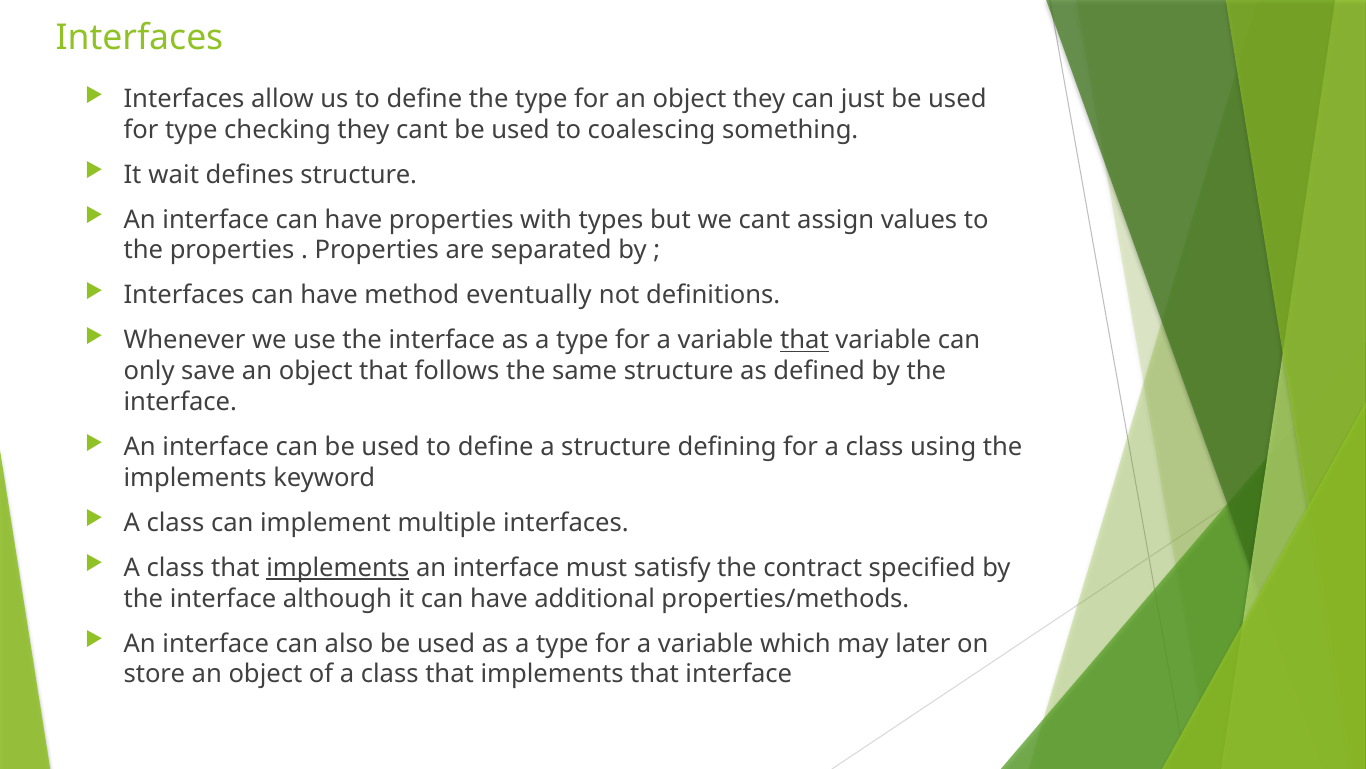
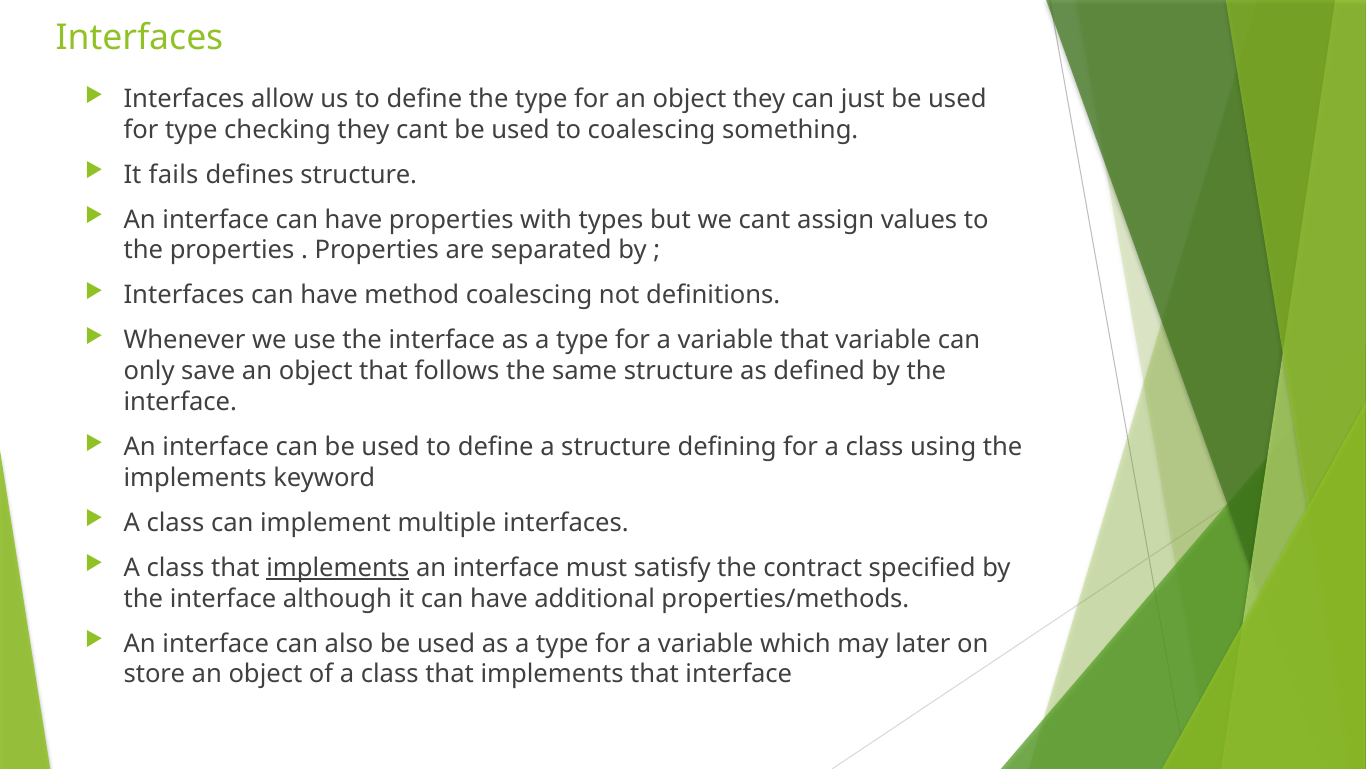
wait: wait -> fails
method eventually: eventually -> coalescing
that at (804, 340) underline: present -> none
